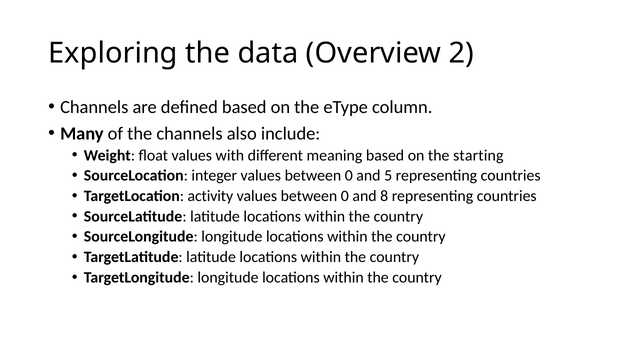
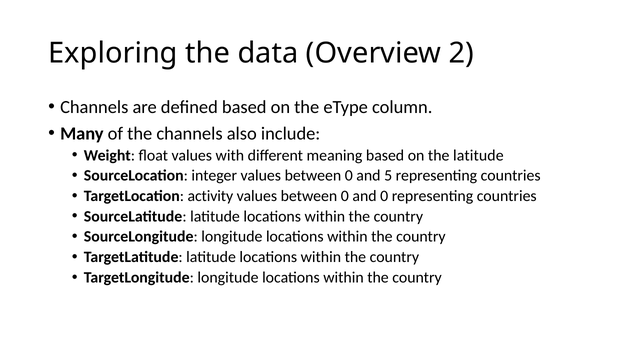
the starting: starting -> latitude
and 8: 8 -> 0
